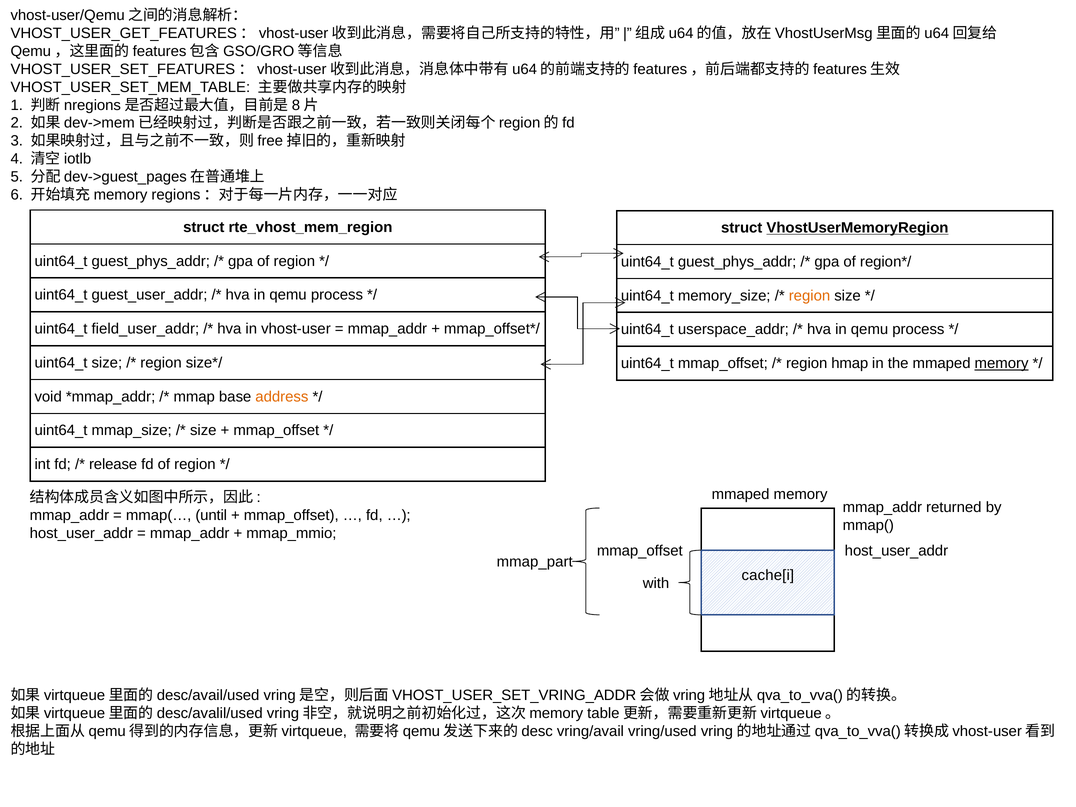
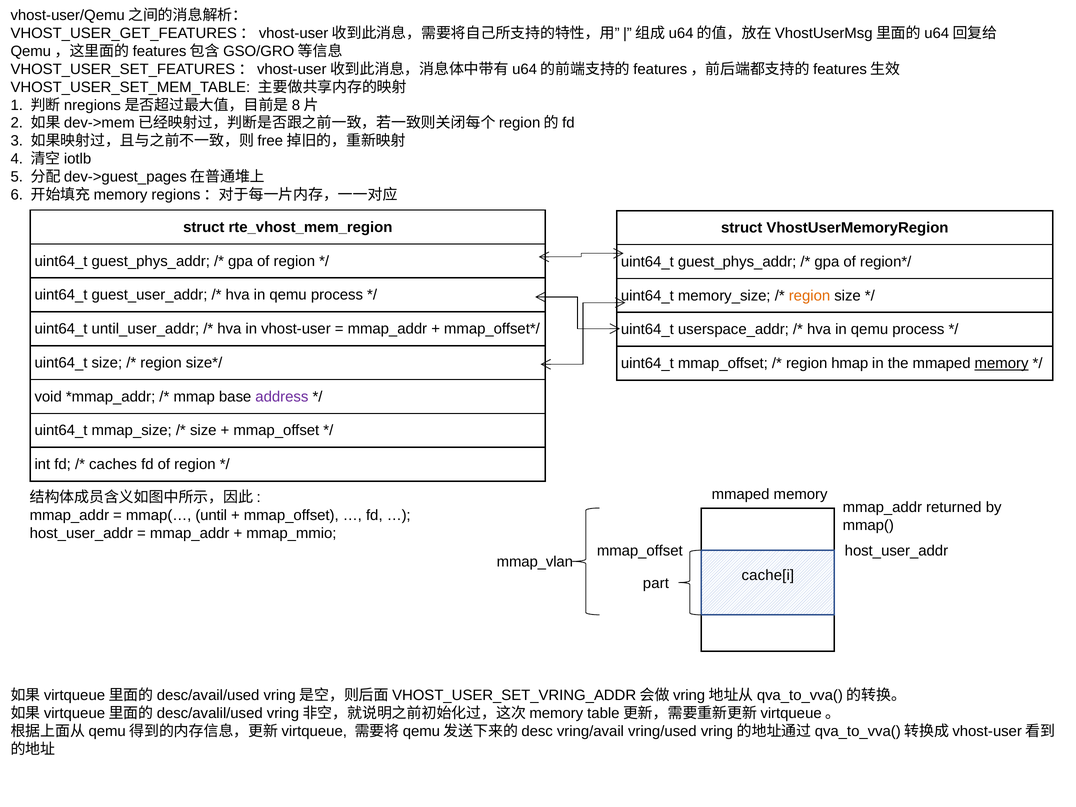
VhostUserMemoryRegion underline: present -> none
field_user_addr: field_user_addr -> until_user_addr
address colour: orange -> purple
release: release -> caches
mmap_part: mmap_part -> mmap_vlan
with: with -> part
